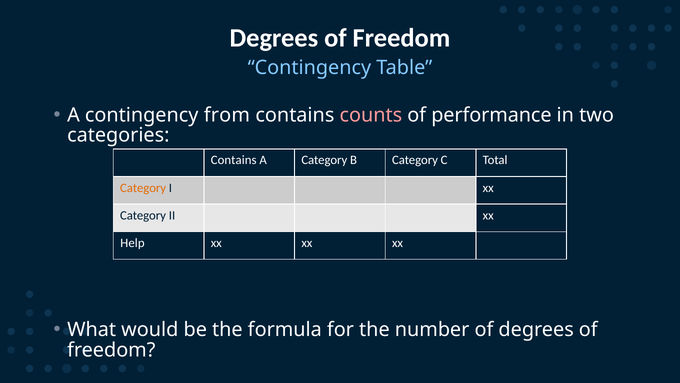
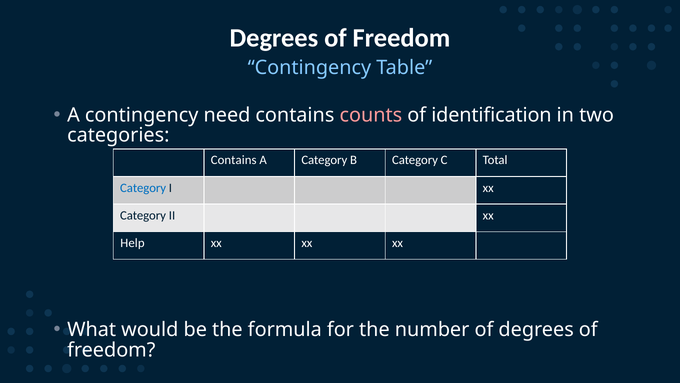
from: from -> need
performance: performance -> identification
Category at (143, 188) colour: orange -> blue
